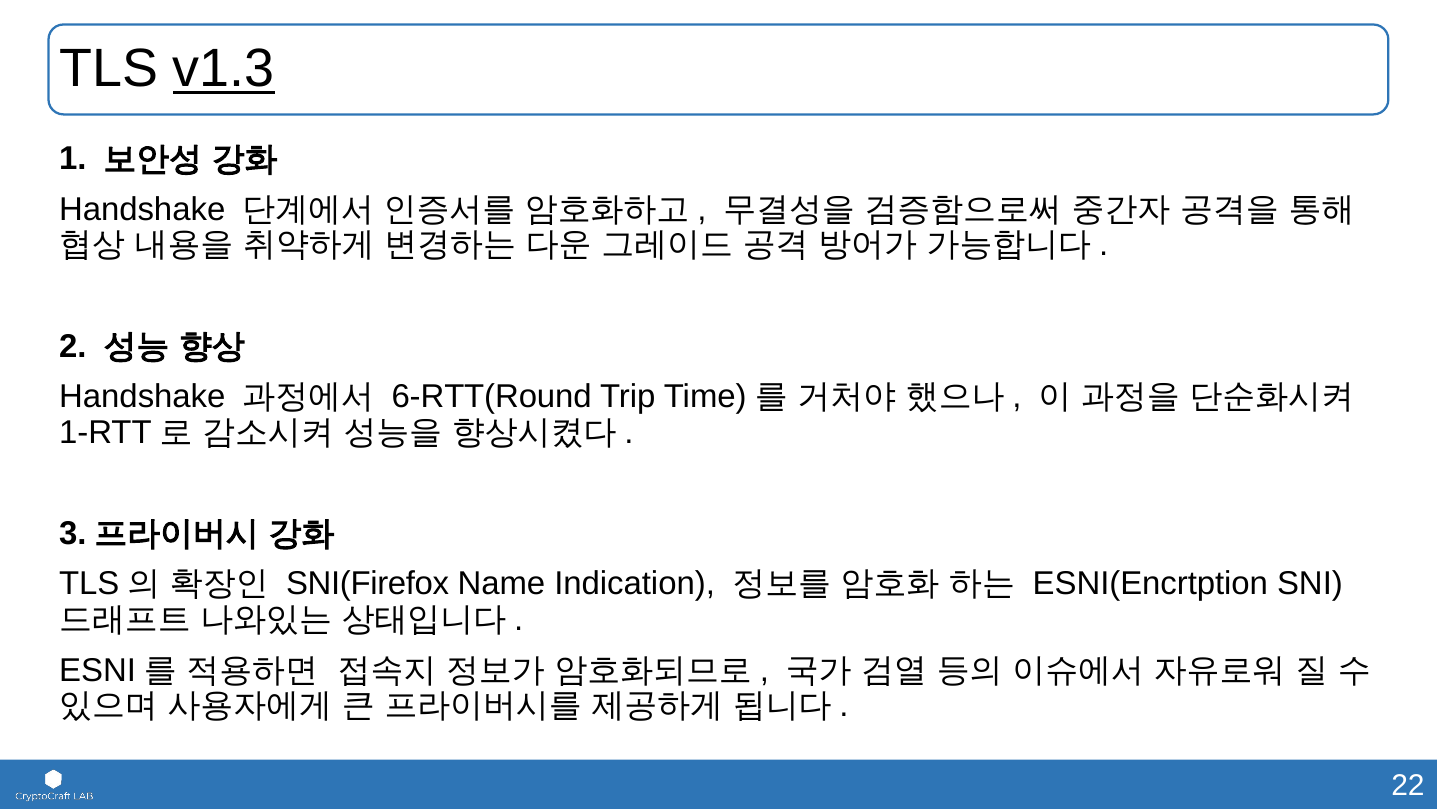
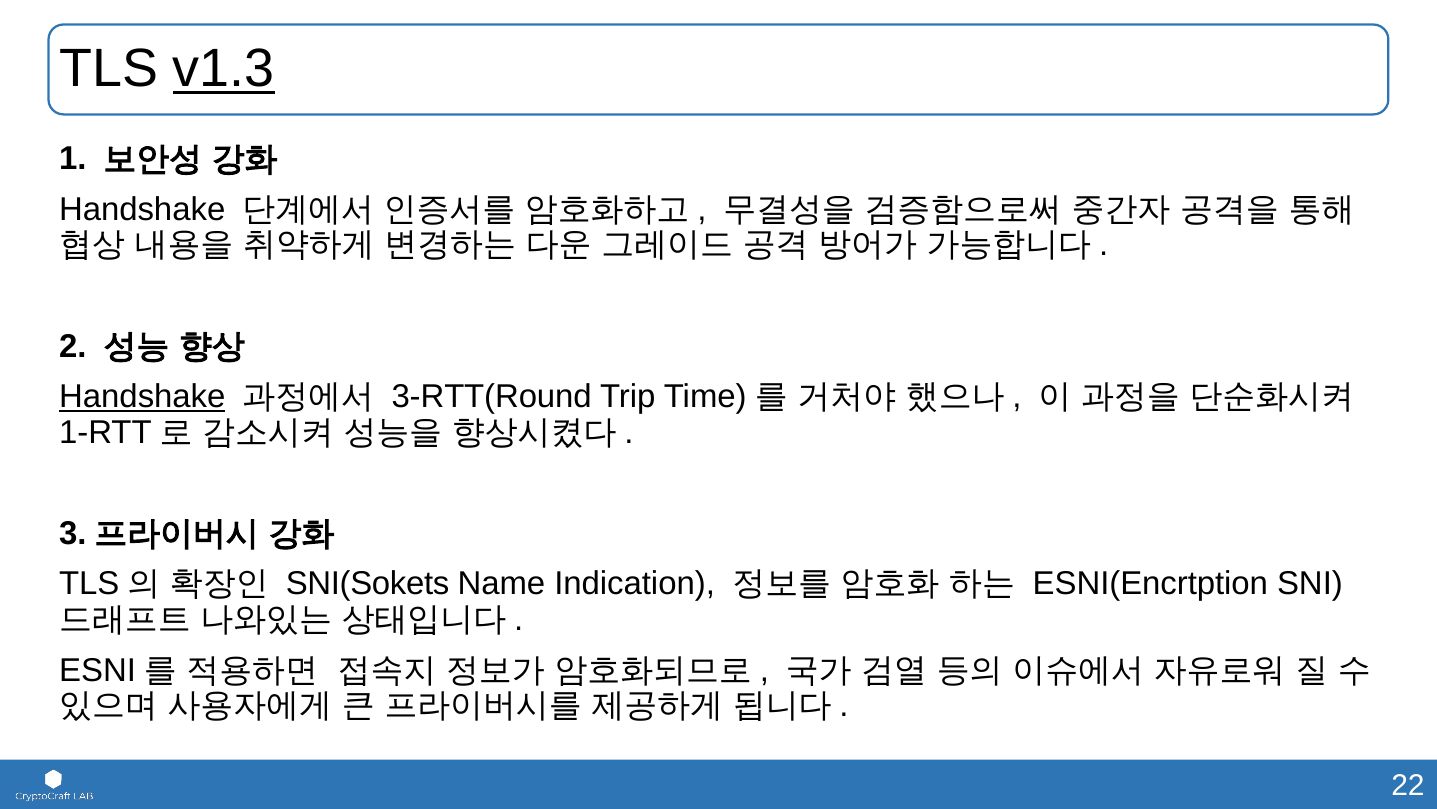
Handshake at (142, 396) underline: none -> present
6-RTT(Round: 6-RTT(Round -> 3-RTT(Round
SNI(Firefox: SNI(Firefox -> SNI(Sokets
